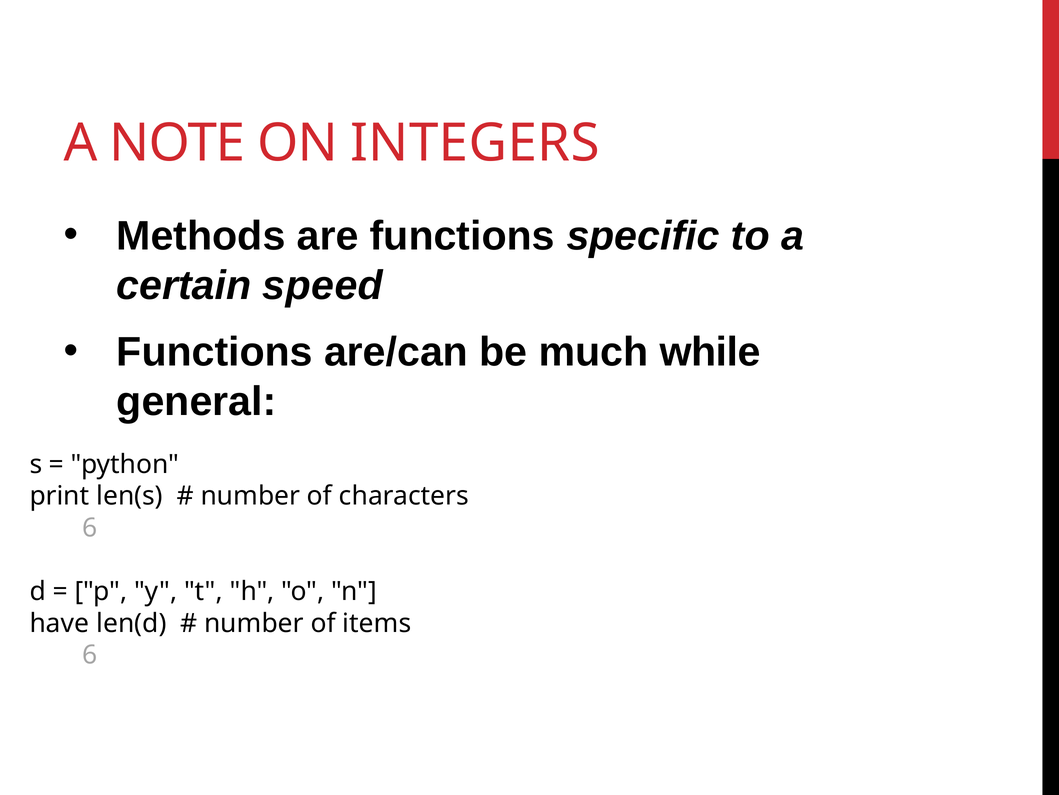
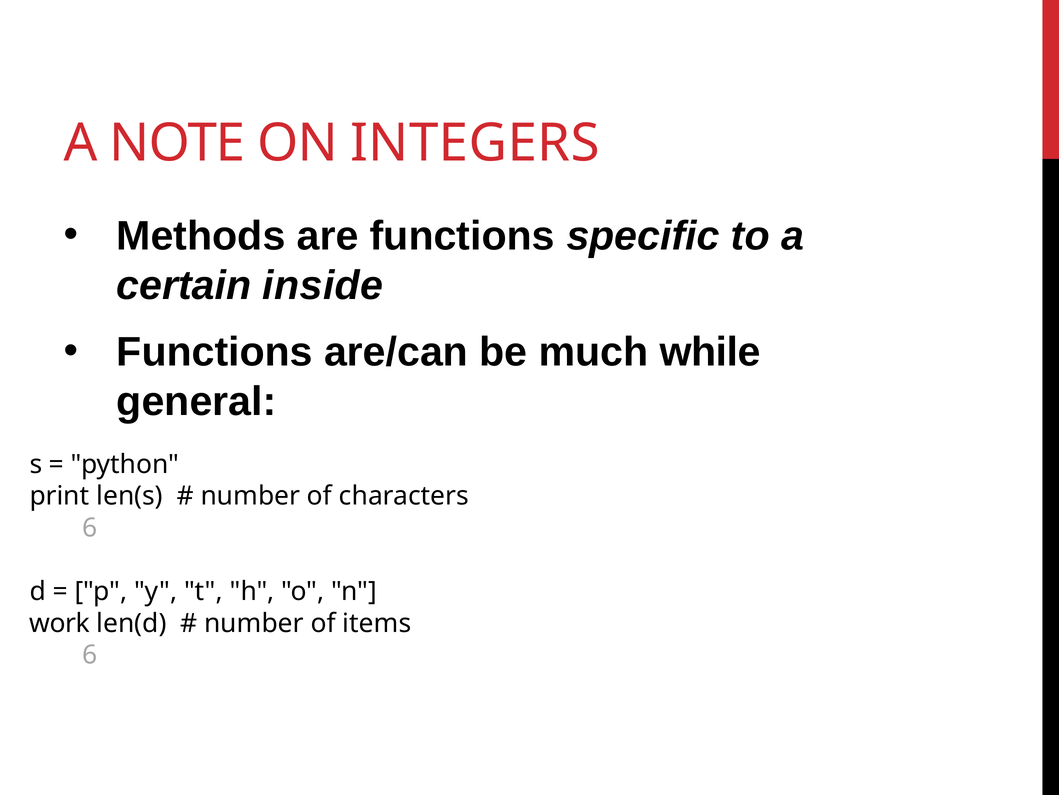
speed: speed -> inside
have: have -> work
